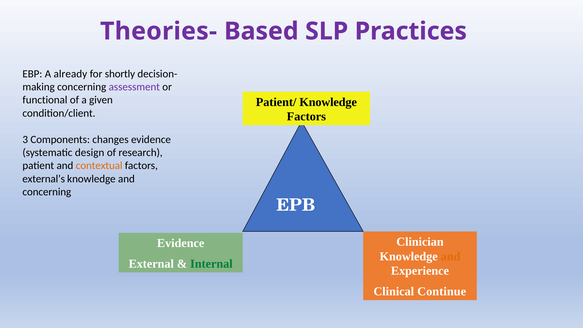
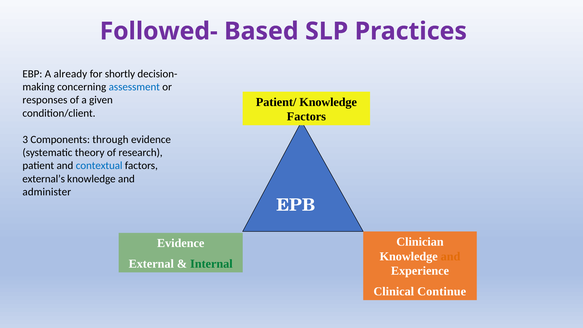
Theories-: Theories- -> Followed-
assessment colour: purple -> blue
functional: functional -> responses
changes: changes -> through
design: design -> theory
contextual colour: orange -> blue
concerning at (47, 192): concerning -> administer
